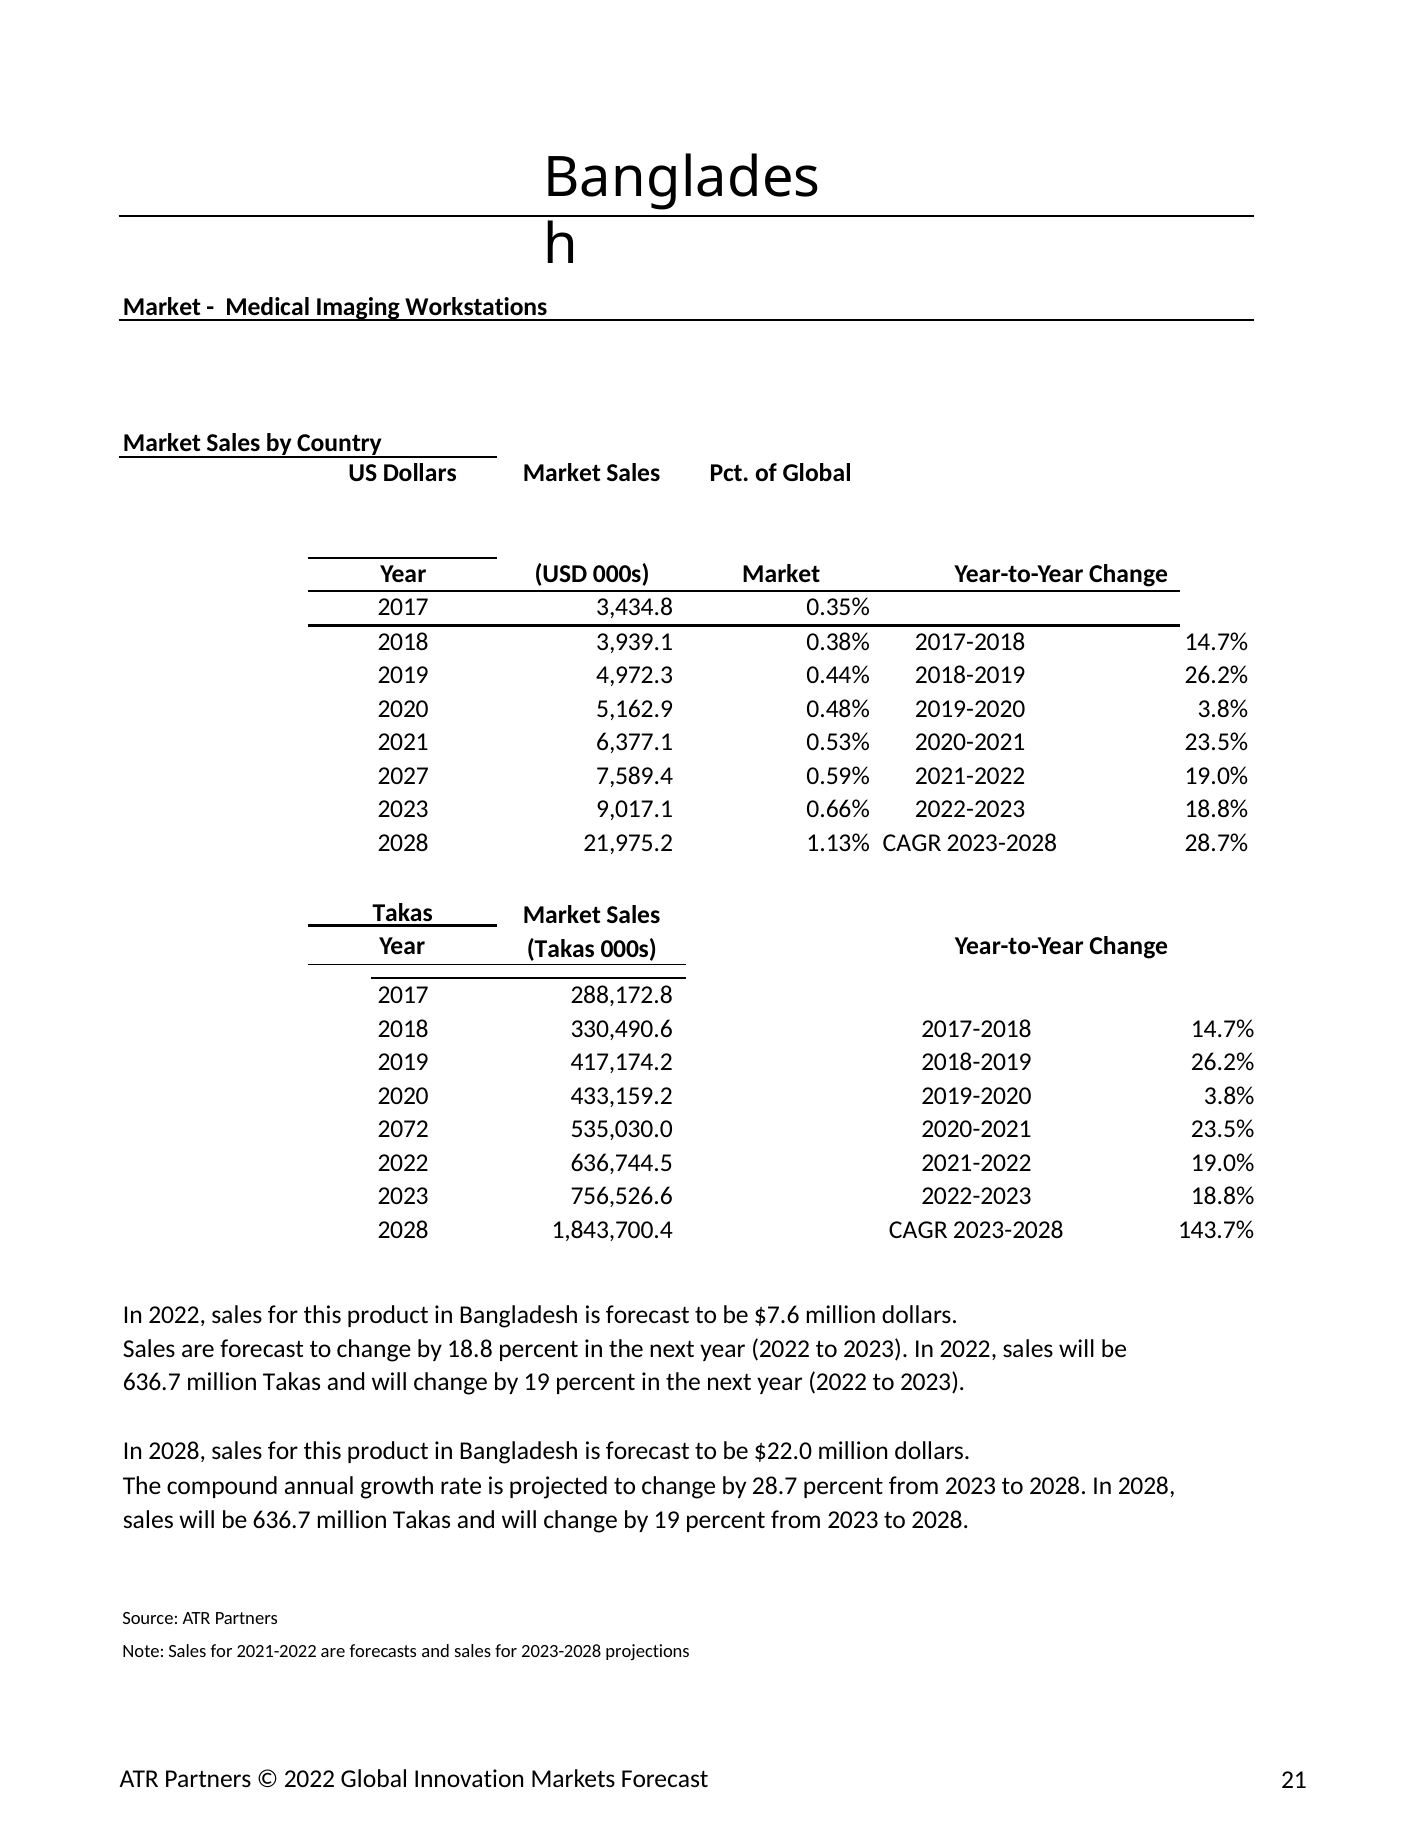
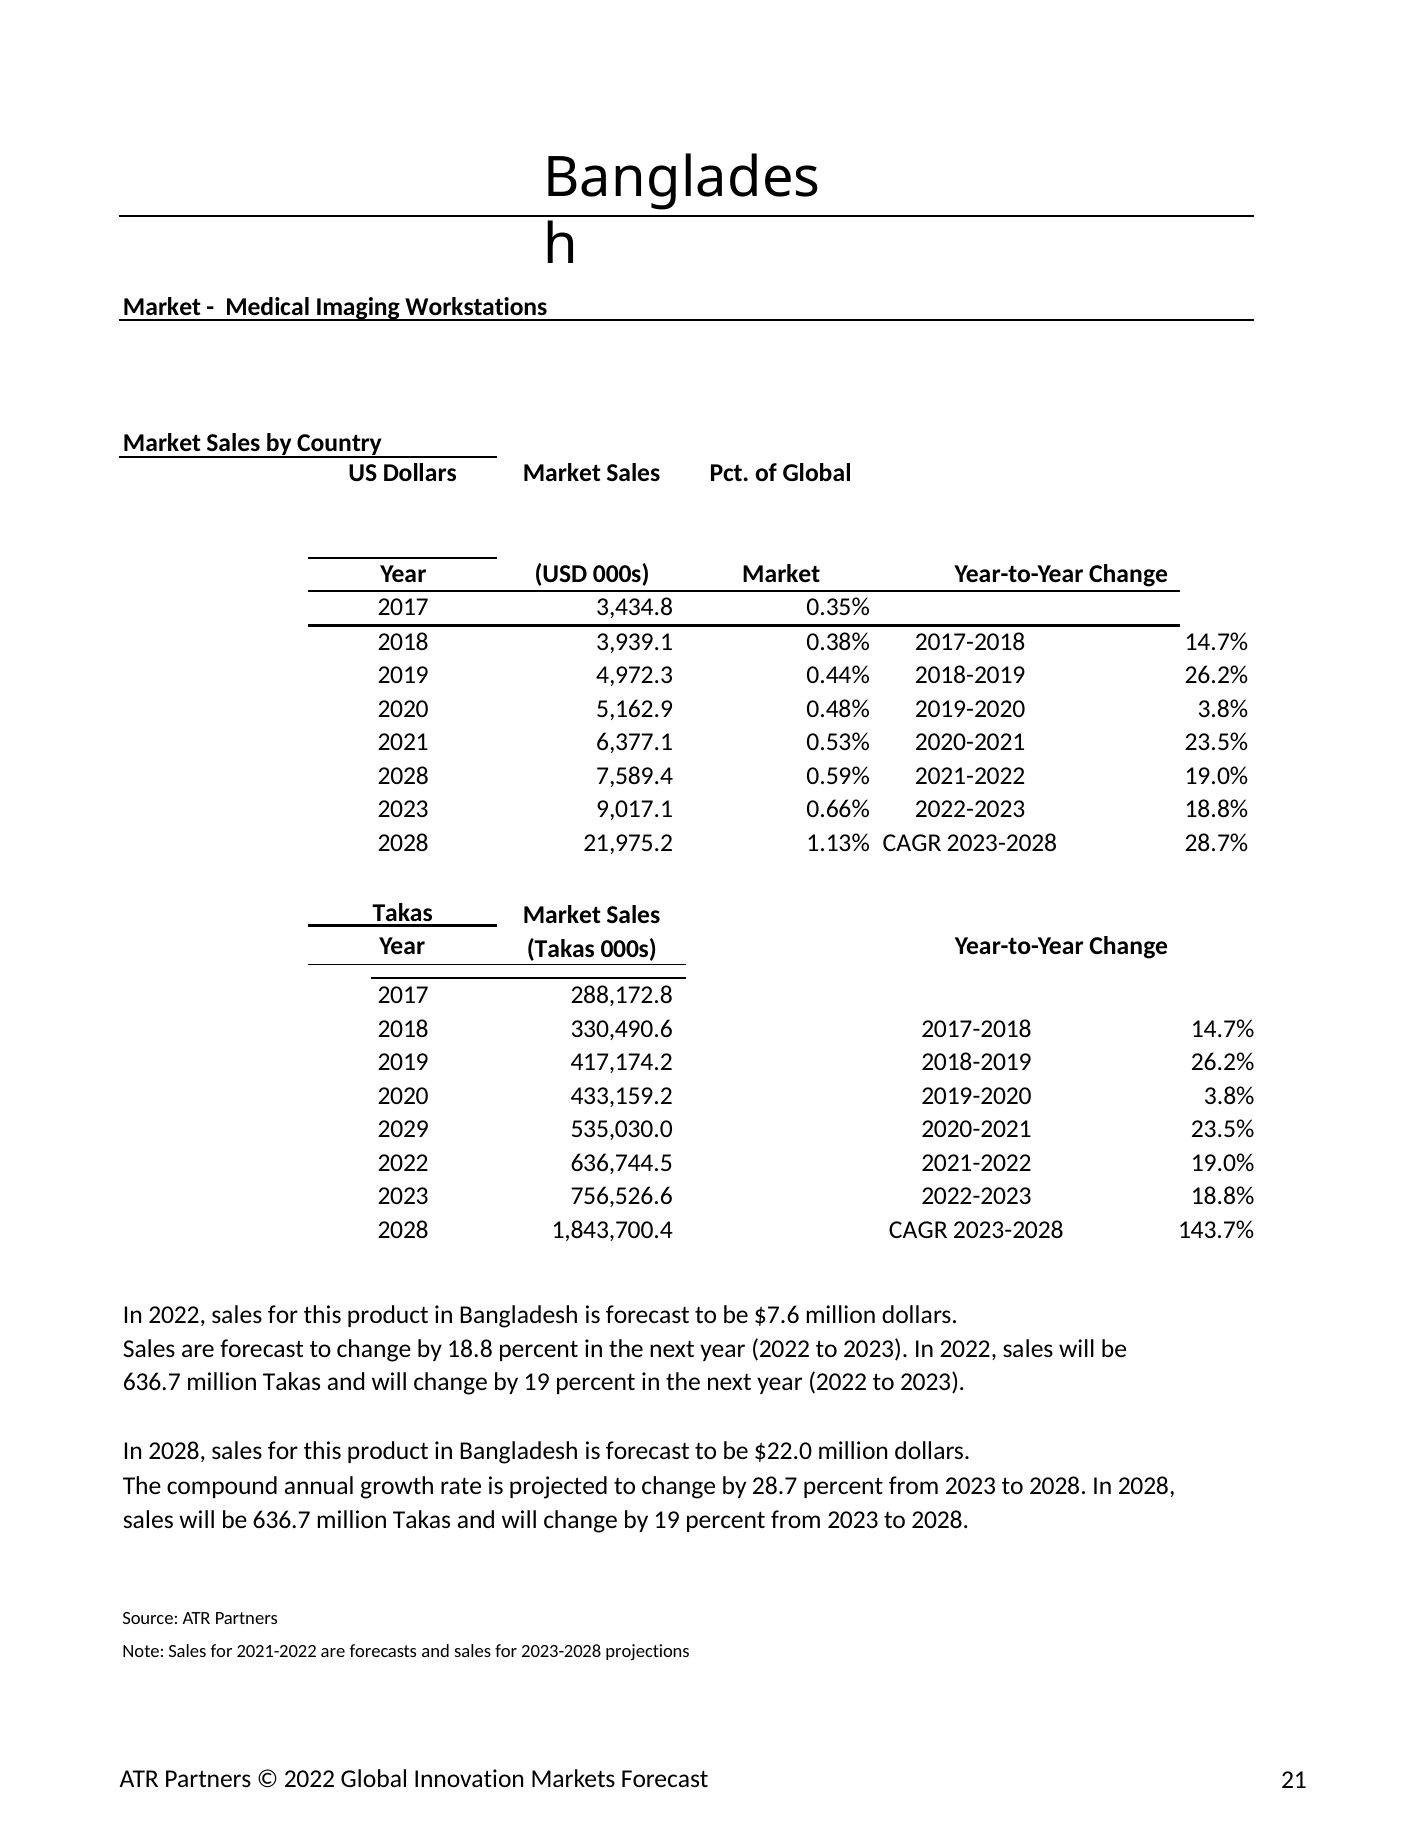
2027 at (403, 776): 2027 -> 2028
2072: 2072 -> 2029
